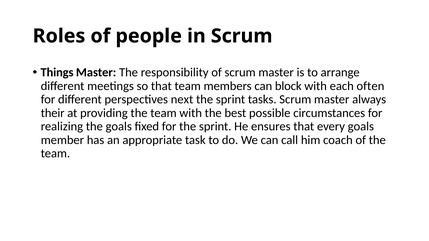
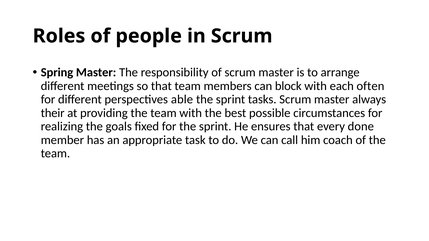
Things: Things -> Spring
next: next -> able
every goals: goals -> done
